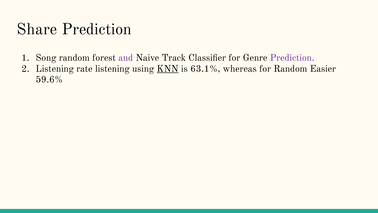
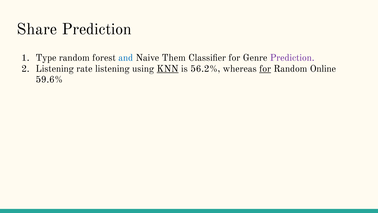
Song: Song -> Type
and colour: purple -> blue
Track: Track -> Them
63.1%: 63.1% -> 56.2%
for at (265, 69) underline: none -> present
Easier: Easier -> Online
